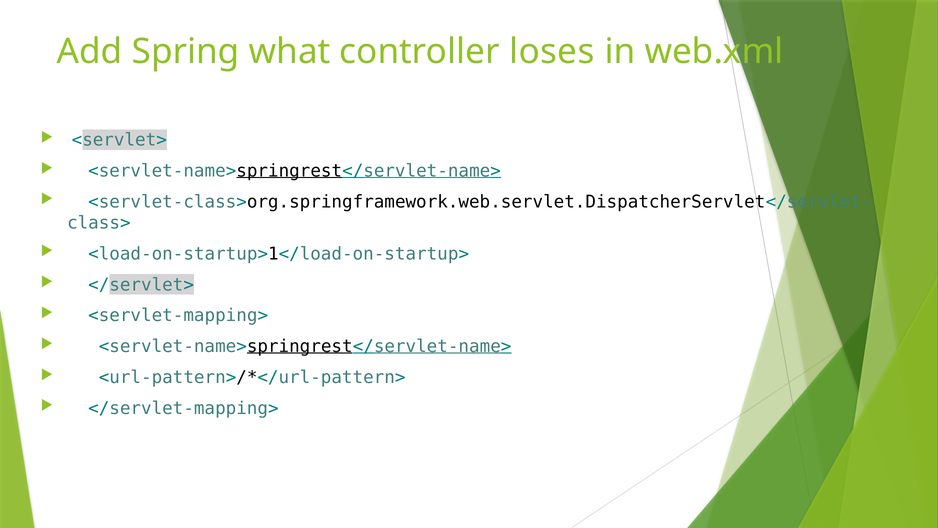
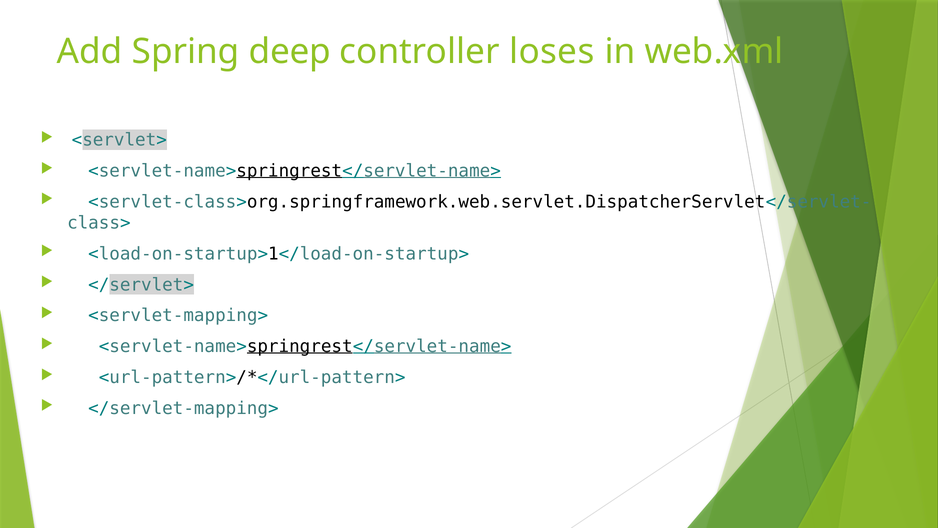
what: what -> deep
